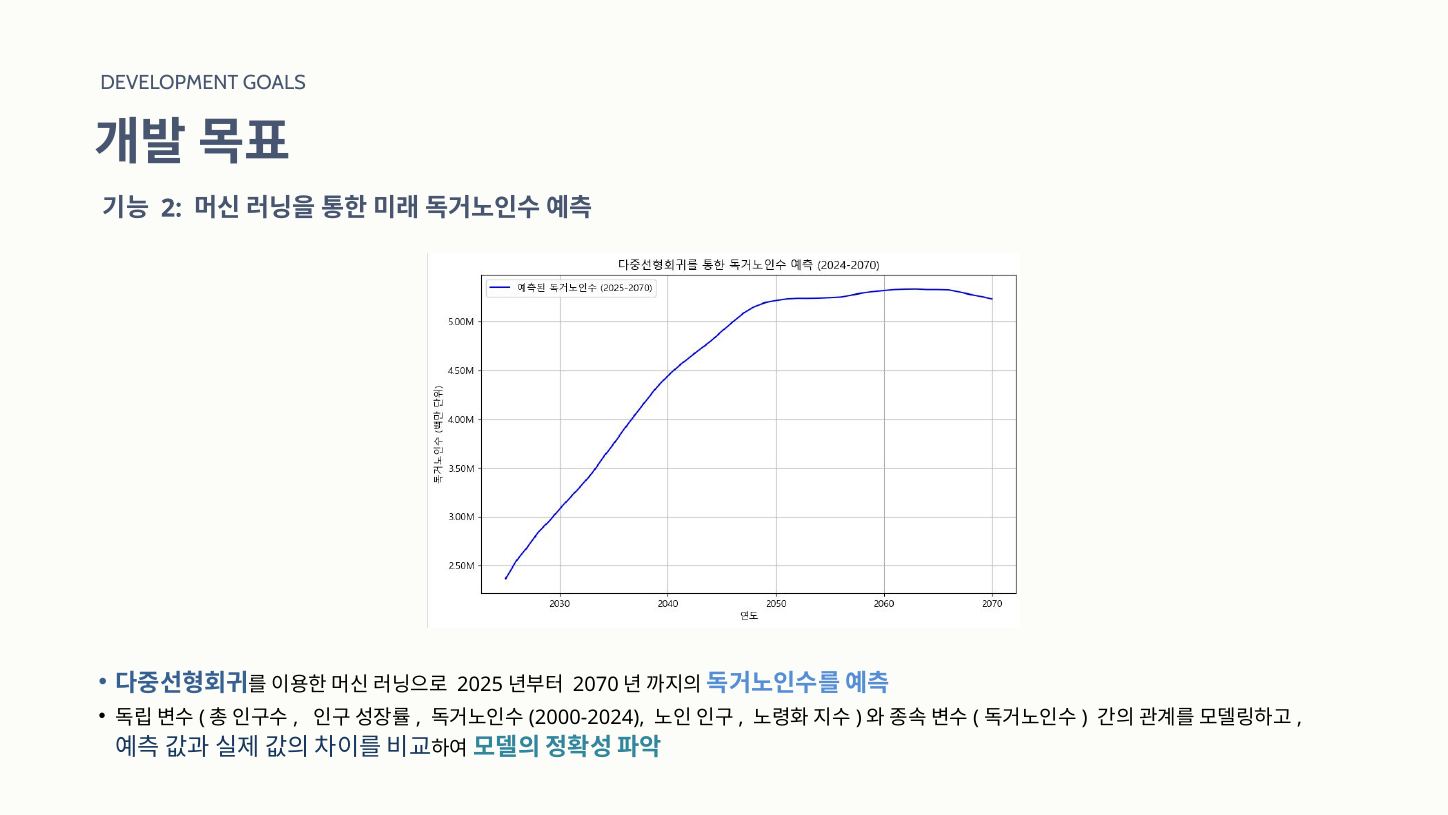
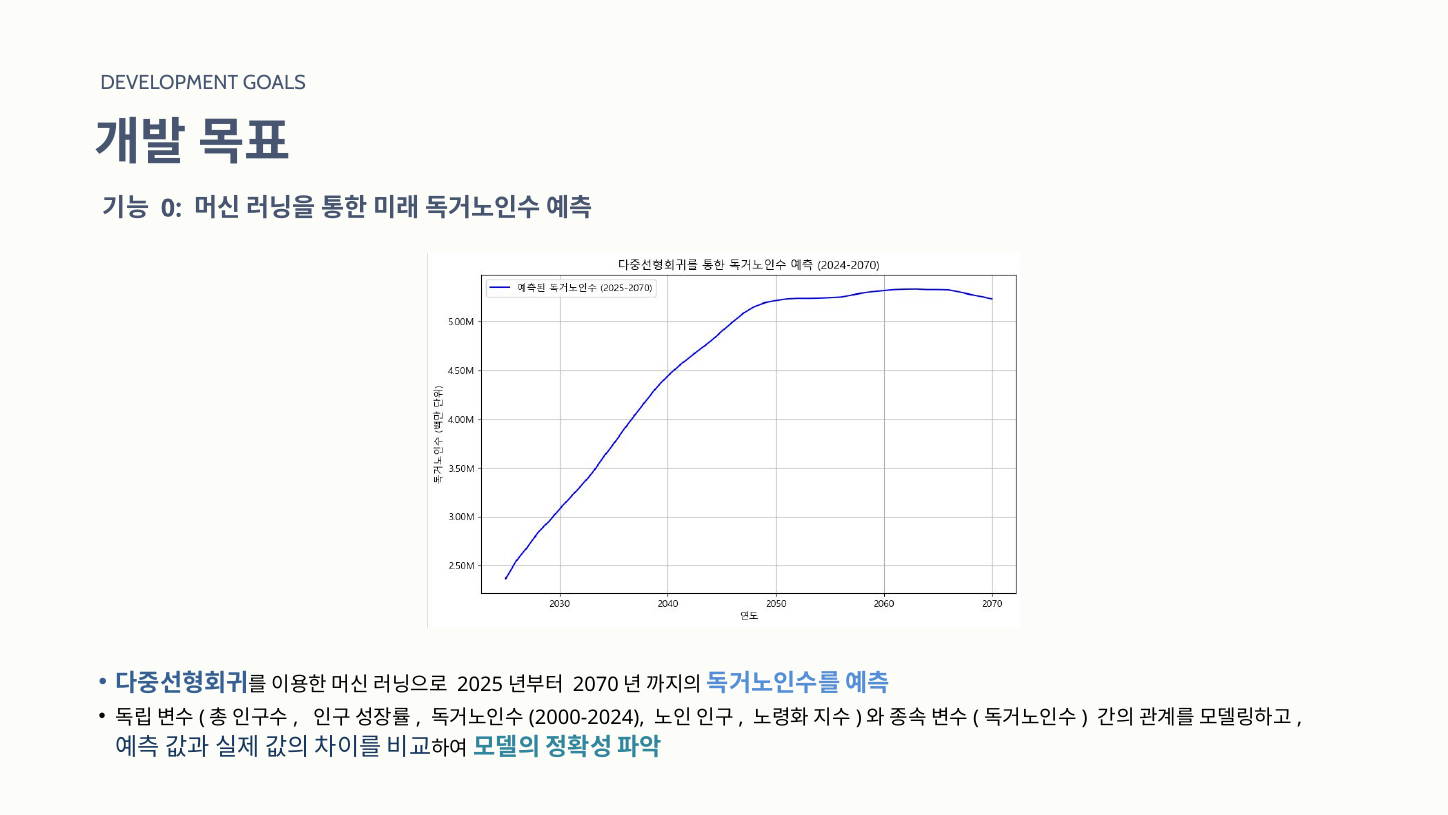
2: 2 -> 0
